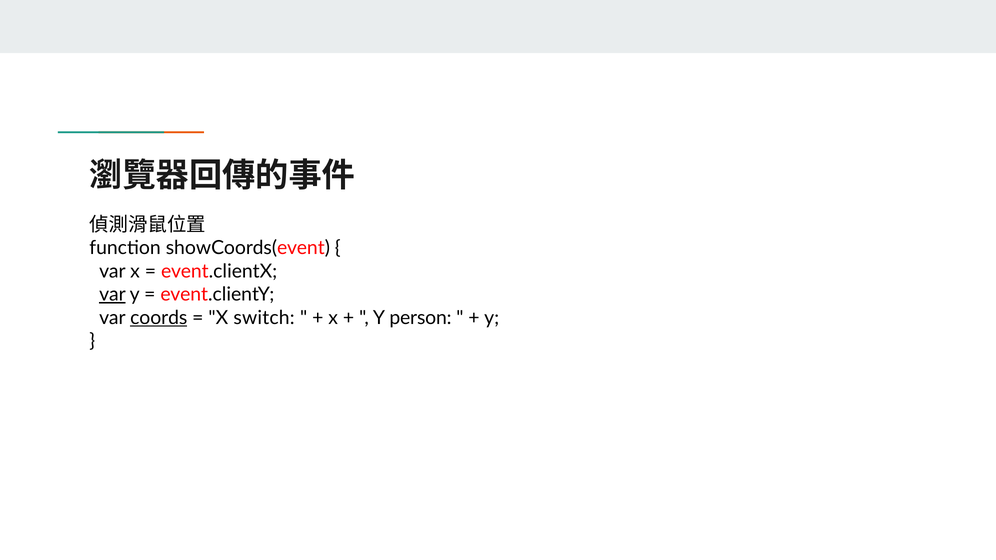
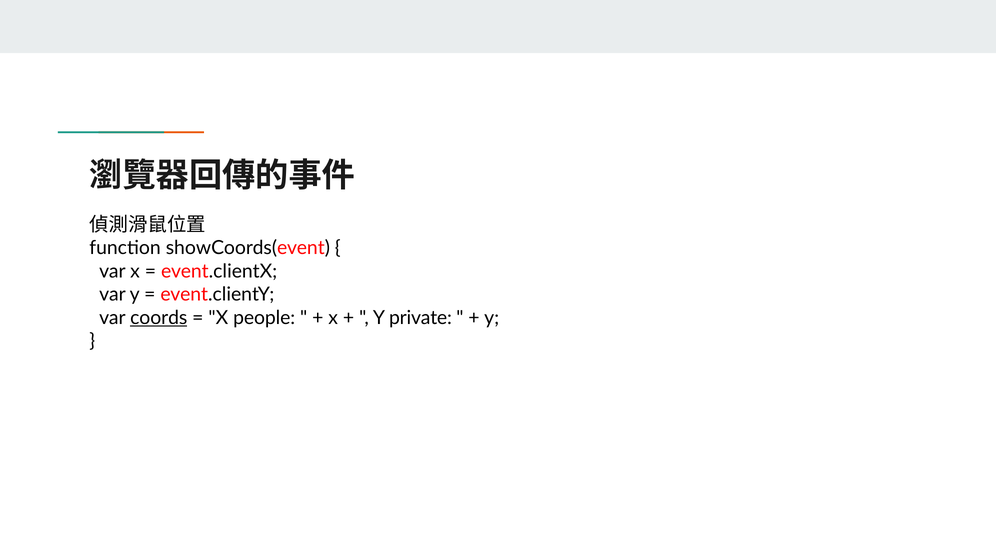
var at (112, 295) underline: present -> none
switch: switch -> people
person: person -> private
